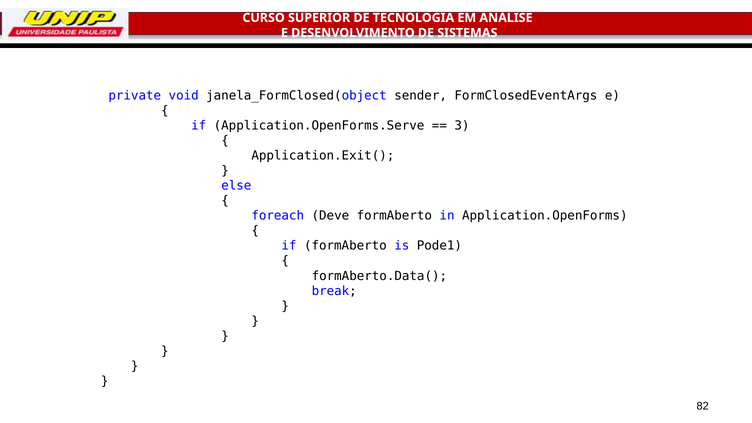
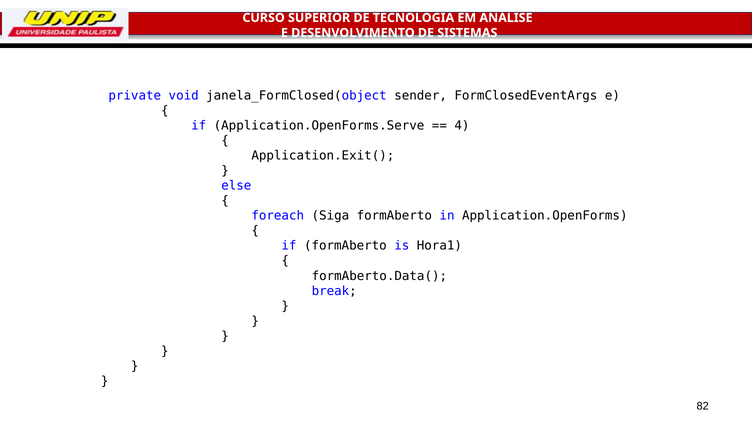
3: 3 -> 4
Deve: Deve -> Siga
Pode1: Pode1 -> Hora1
